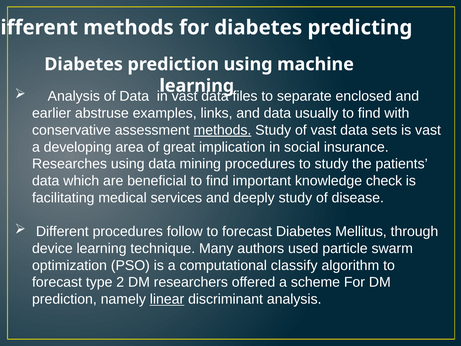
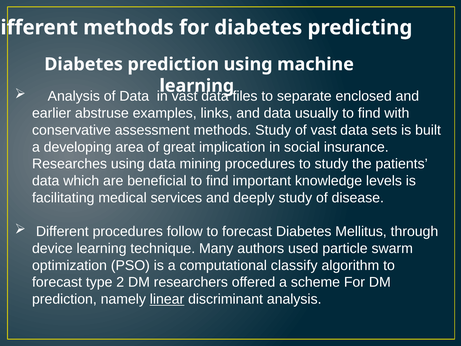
methods at (222, 130) underline: present -> none
is vast: vast -> built
check: check -> levels
